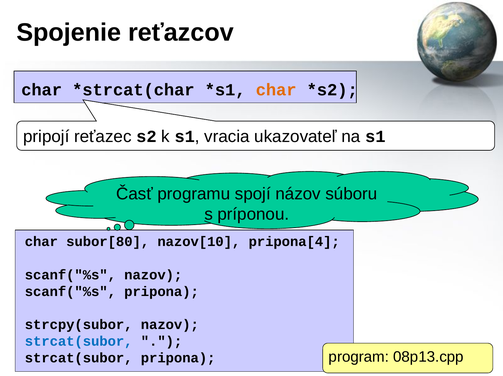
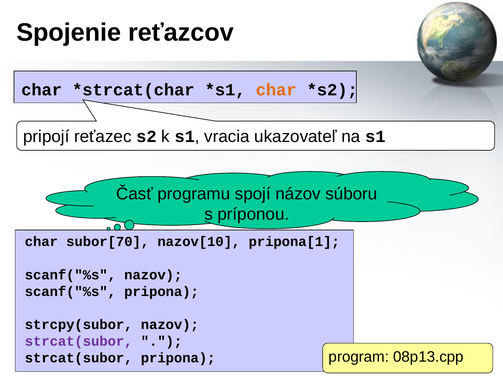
subor[80: subor[80 -> subor[70
pripona[4: pripona[4 -> pripona[1
strcat(subor at (79, 341) colour: blue -> purple
